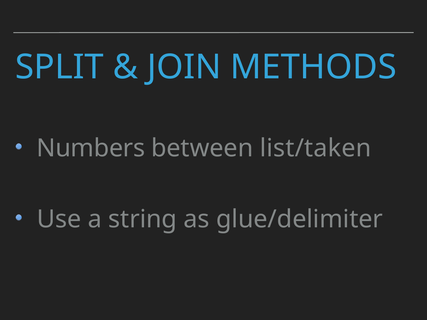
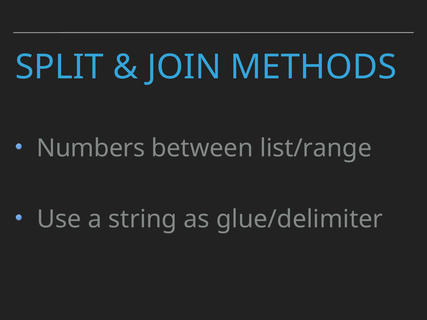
list/taken: list/taken -> list/range
